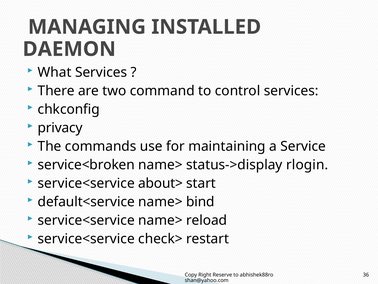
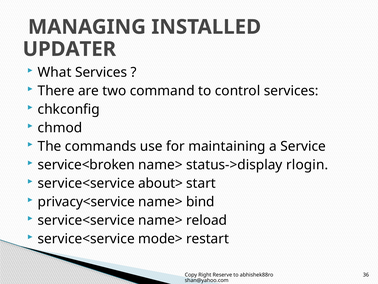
DAEMON: DAEMON -> UPDATER
privacy: privacy -> chmod
default<service: default<service -> privacy<service
check>: check> -> mode>
